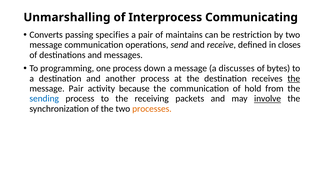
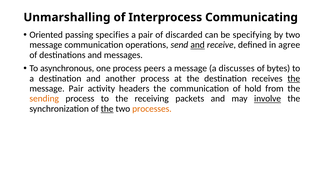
Converts: Converts -> Oriented
maintains: maintains -> discarded
restriction: restriction -> specifying
and at (198, 45) underline: none -> present
closes: closes -> agree
programming: programming -> asynchronous
down: down -> peers
because: because -> headers
sending colour: blue -> orange
the at (107, 109) underline: none -> present
